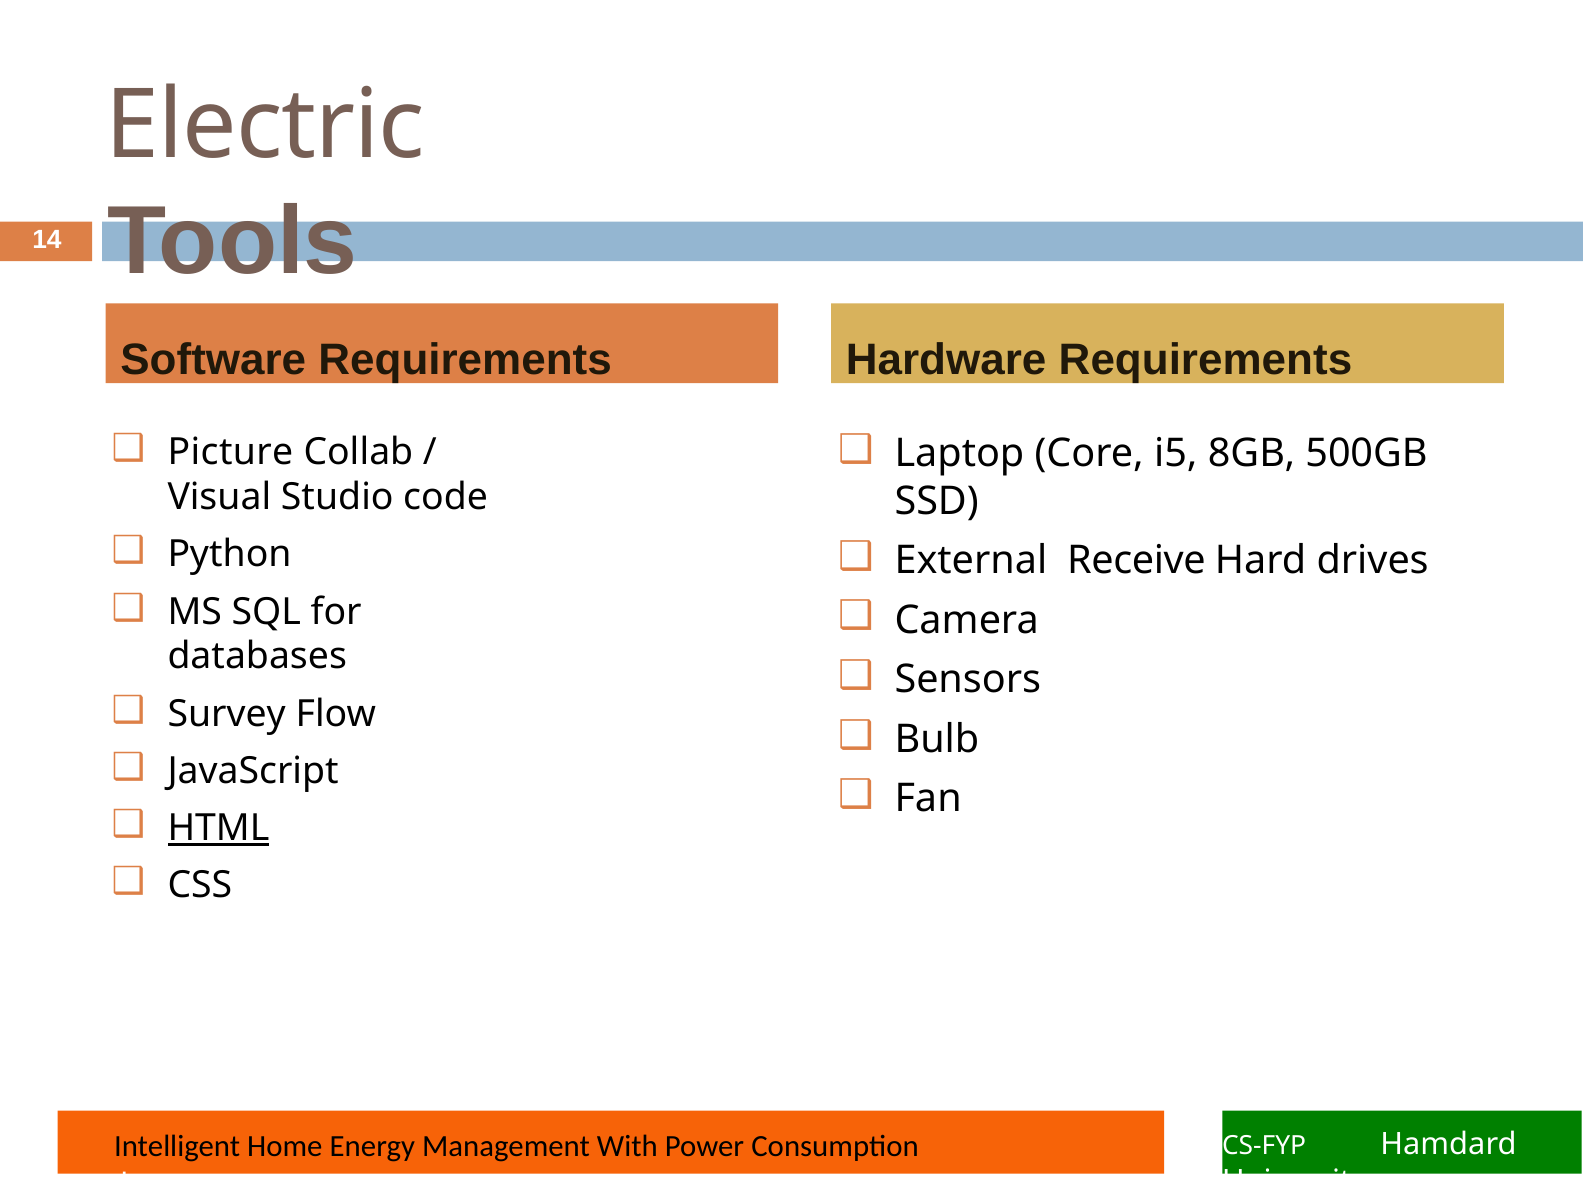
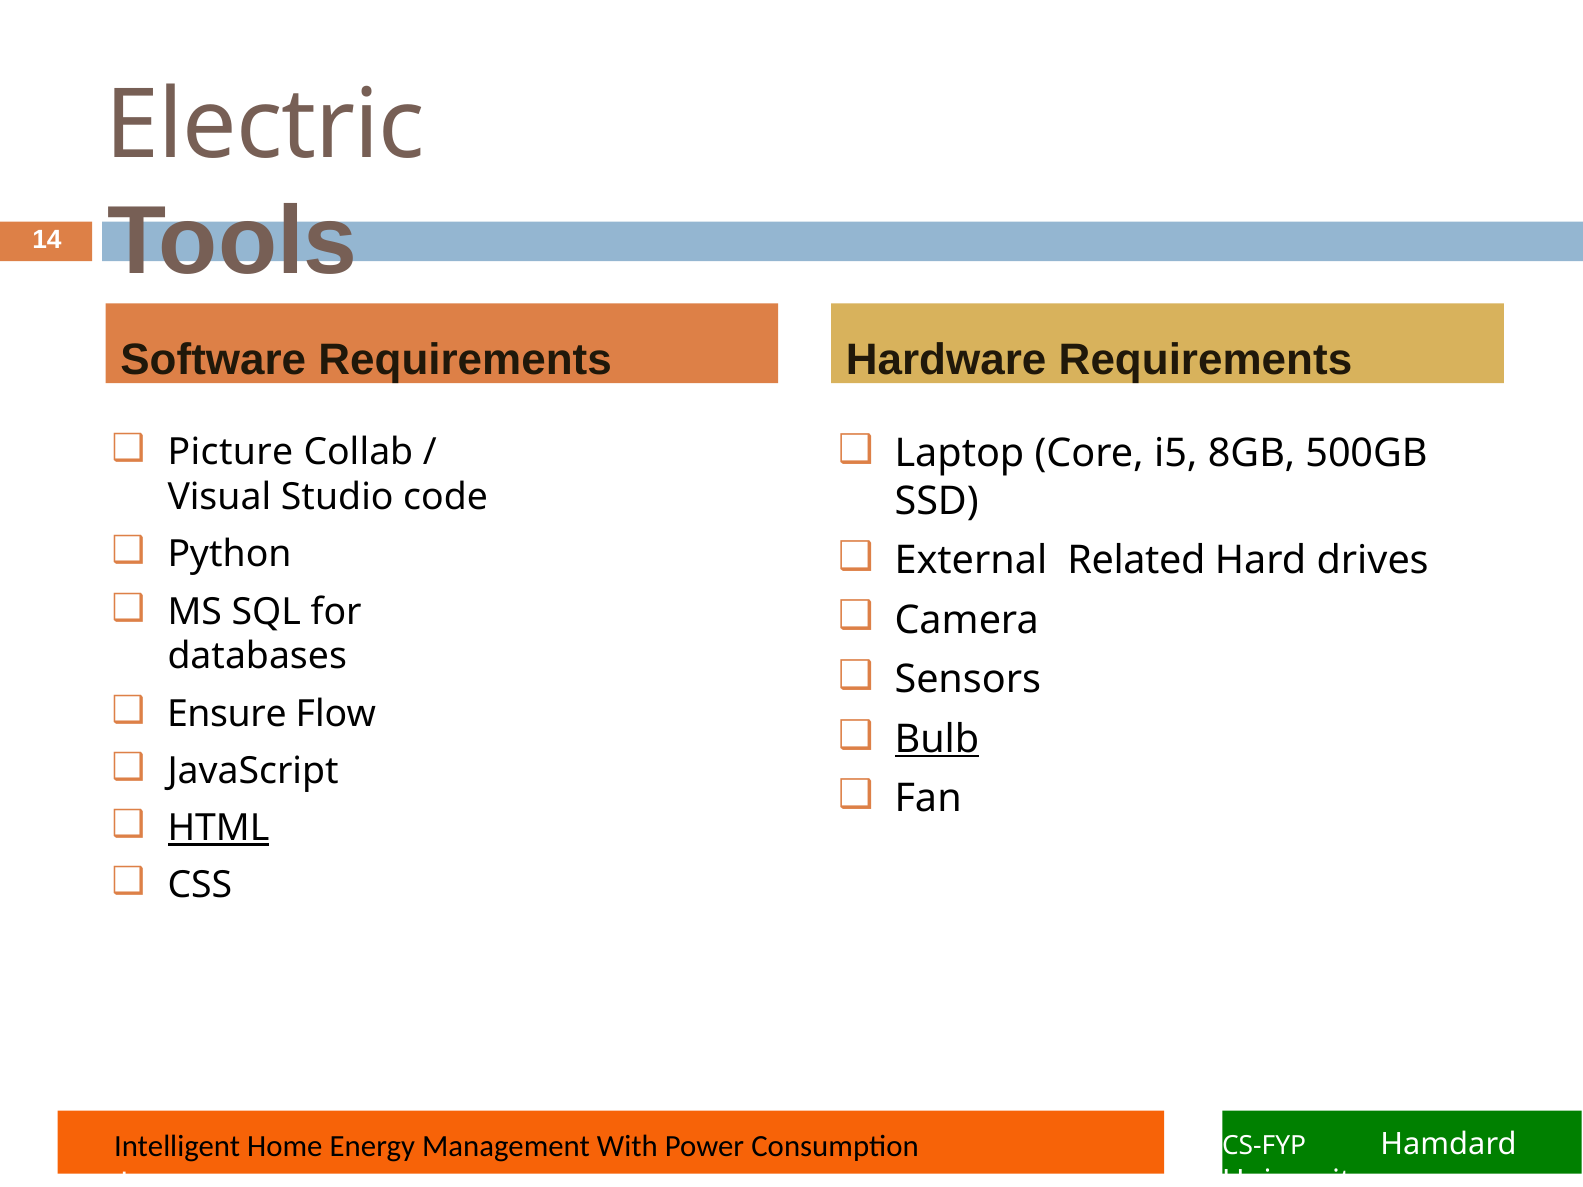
Receive: Receive -> Related
Survey: Survey -> Ensure
Bulb underline: none -> present
